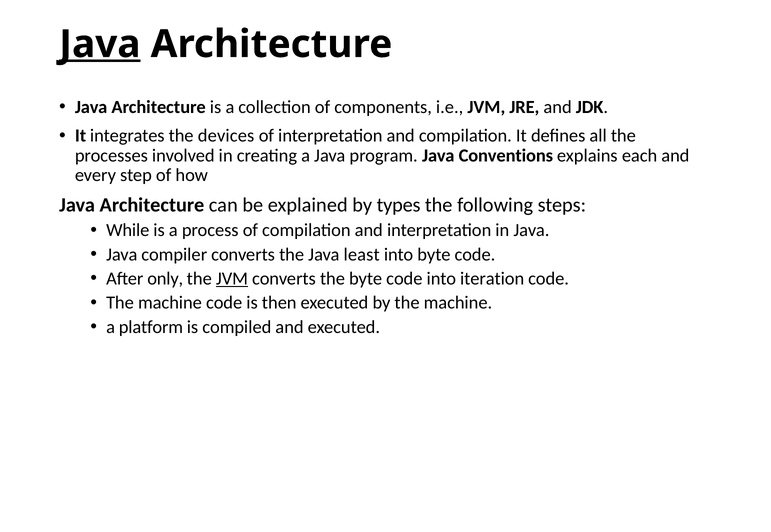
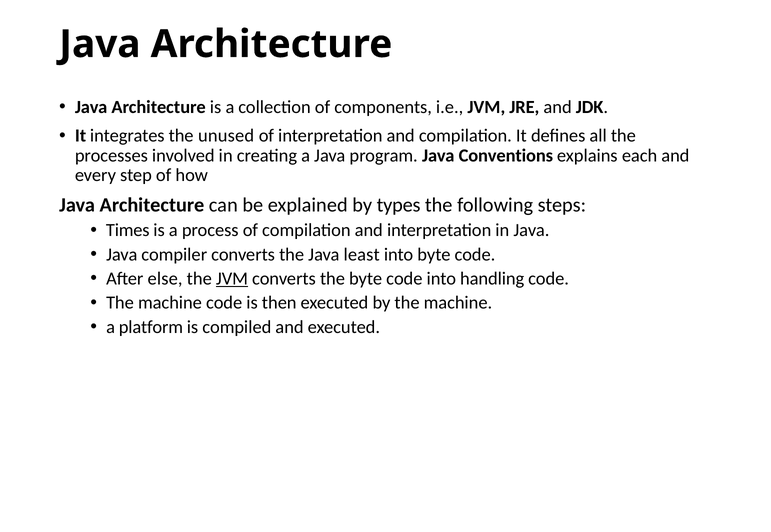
Java at (100, 44) underline: present -> none
devices: devices -> unused
While: While -> Times
only: only -> else
iteration: iteration -> handling
